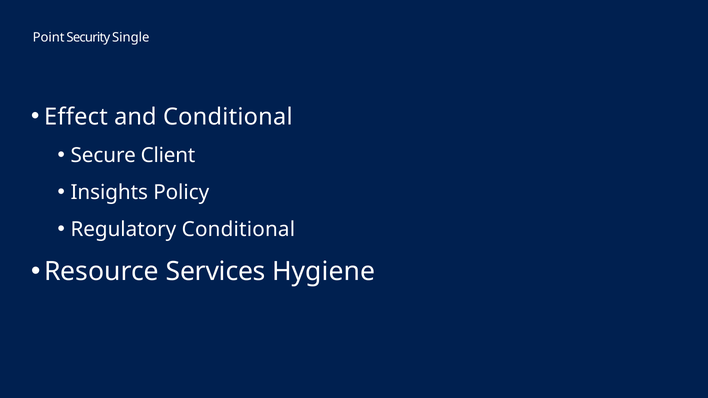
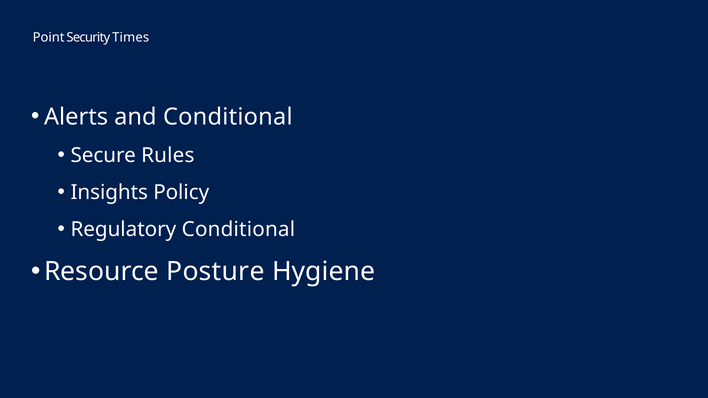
Single: Single -> Times
Effect: Effect -> Alerts
Client: Client -> Rules
Services: Services -> Posture
